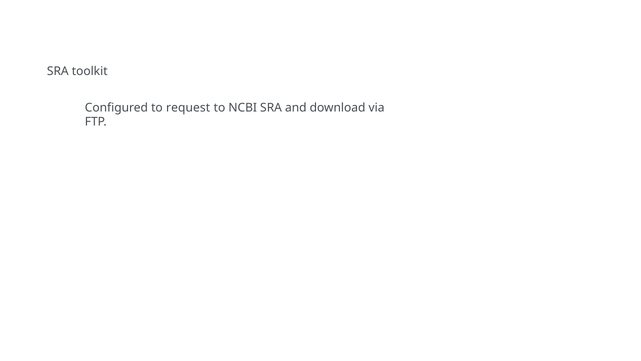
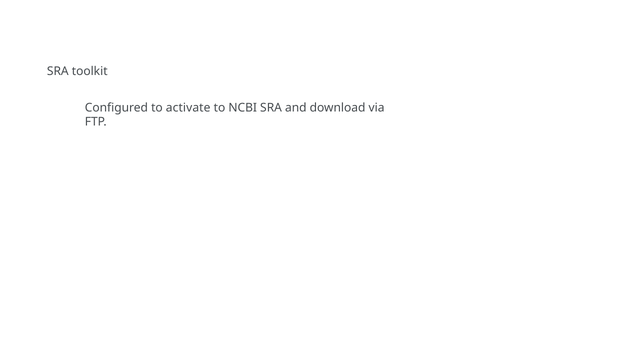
request: request -> activate
